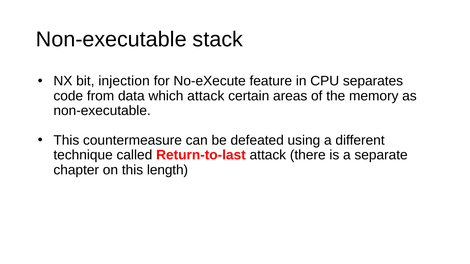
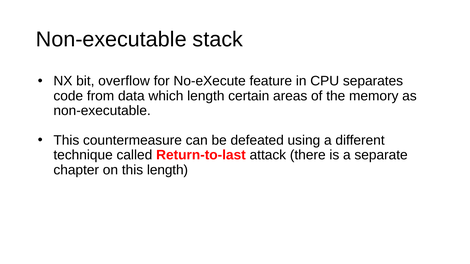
injection: injection -> overflow
which attack: attack -> length
